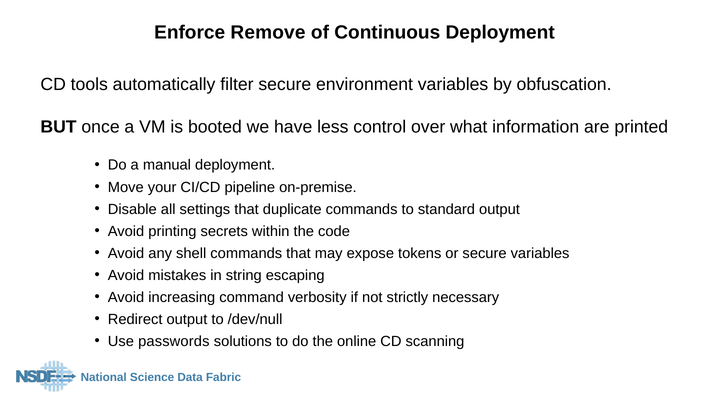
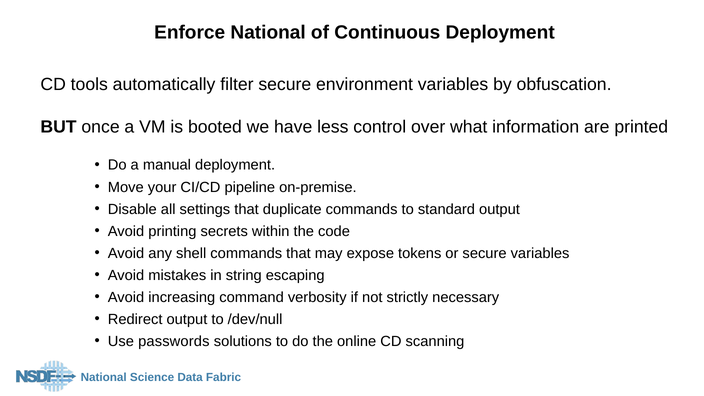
Enforce Remove: Remove -> National
